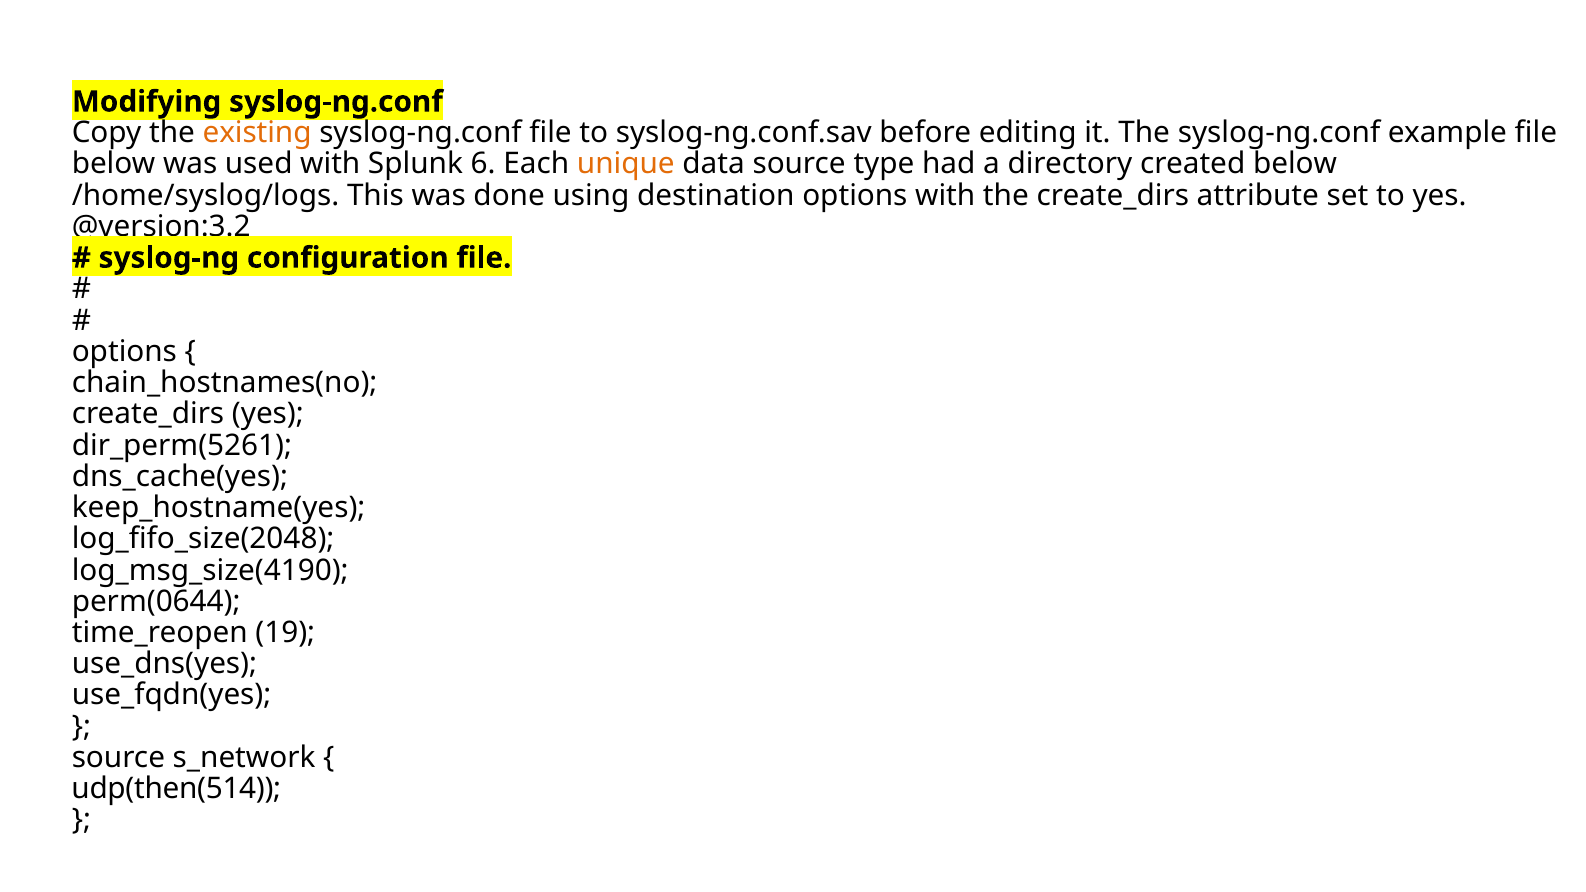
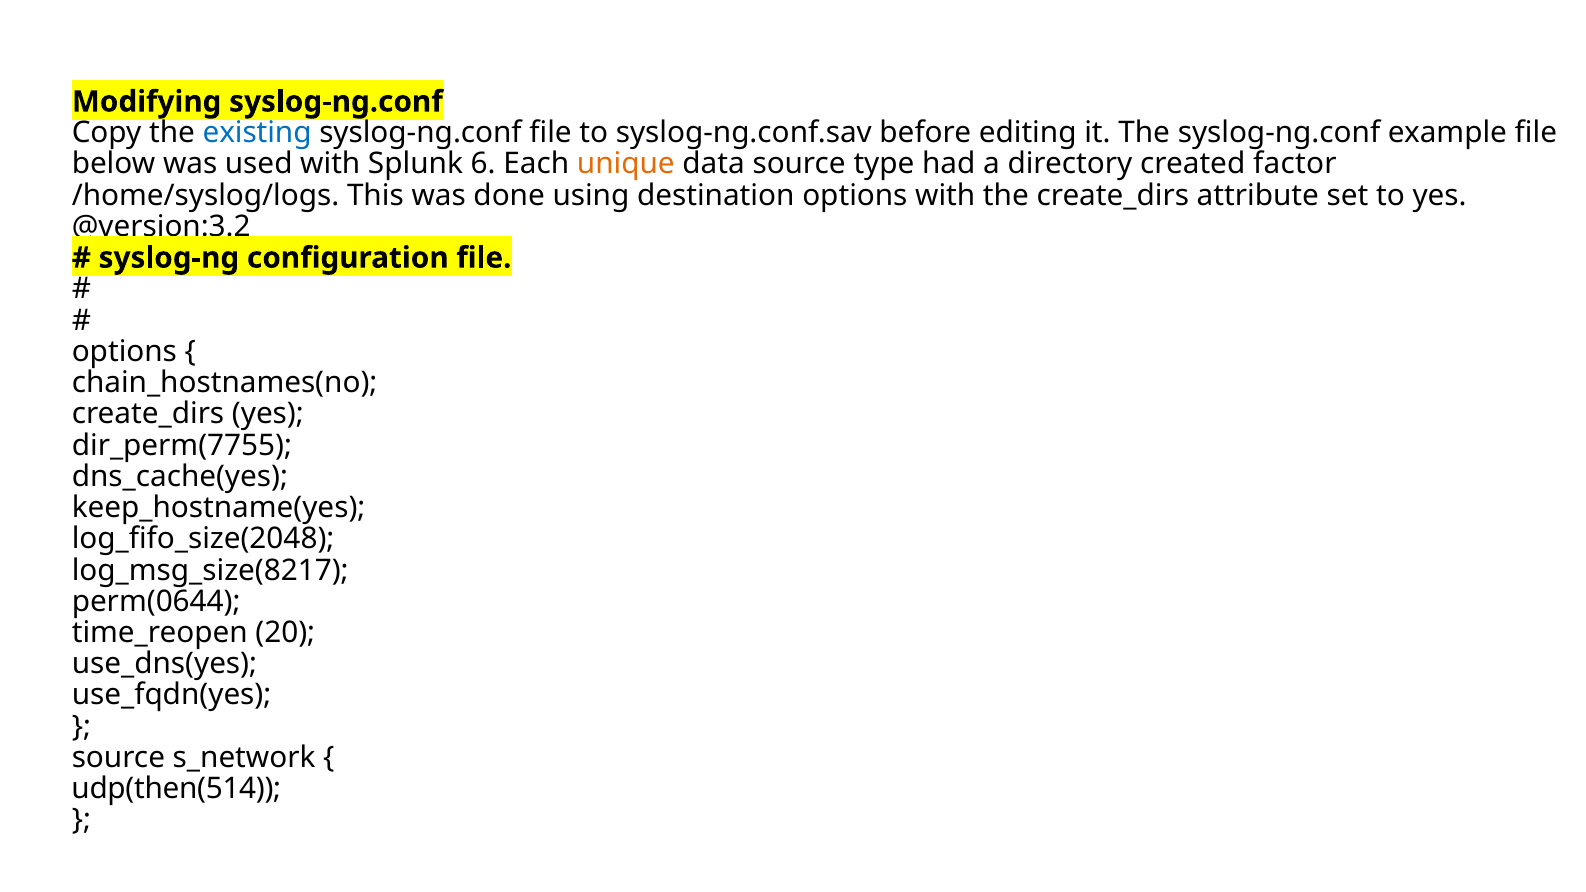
existing colour: orange -> blue
created below: below -> factor
dir_perm(5261: dir_perm(5261 -> dir_perm(7755
log_msg_size(4190: log_msg_size(4190 -> log_msg_size(8217
19: 19 -> 20
